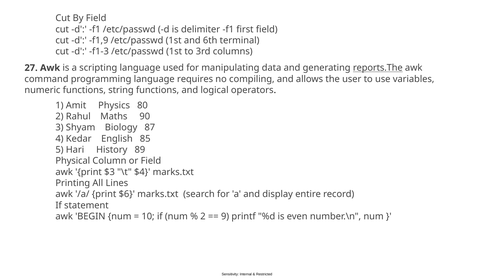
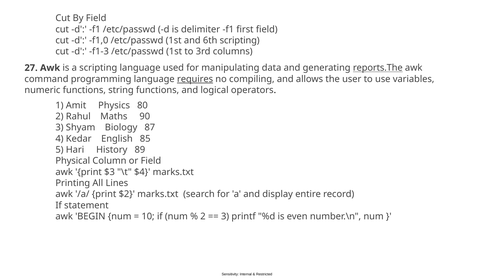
f1,9: f1,9 -> f1,0
6th terminal: terminal -> scripting
requires underline: none -> present
$6: $6 -> $2
9 at (225, 216): 9 -> 3
